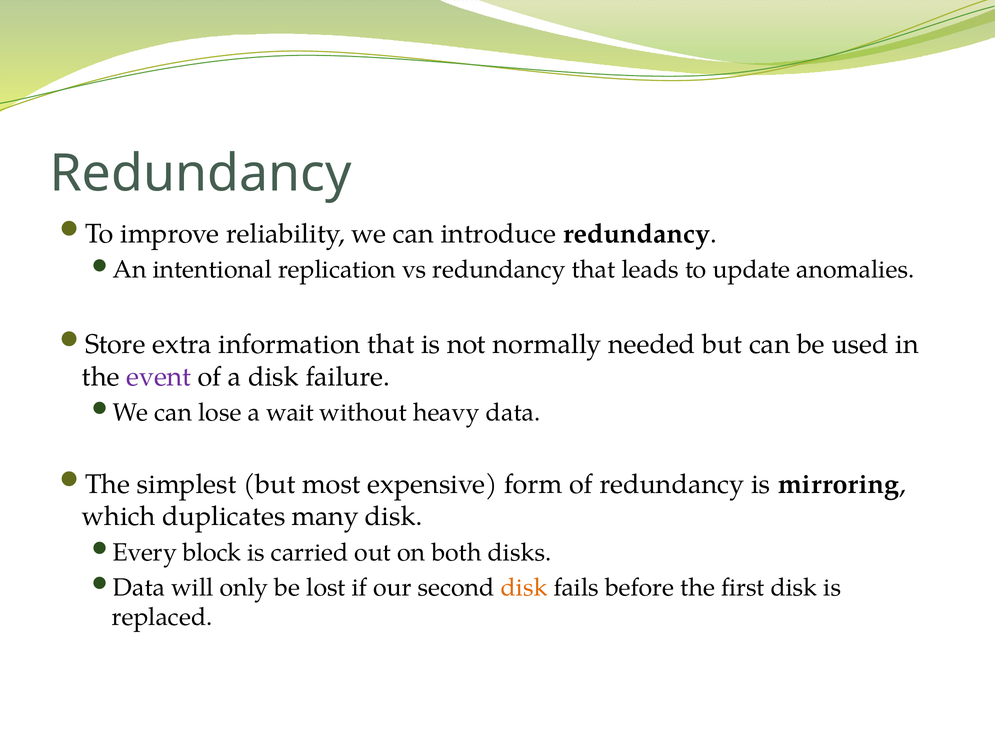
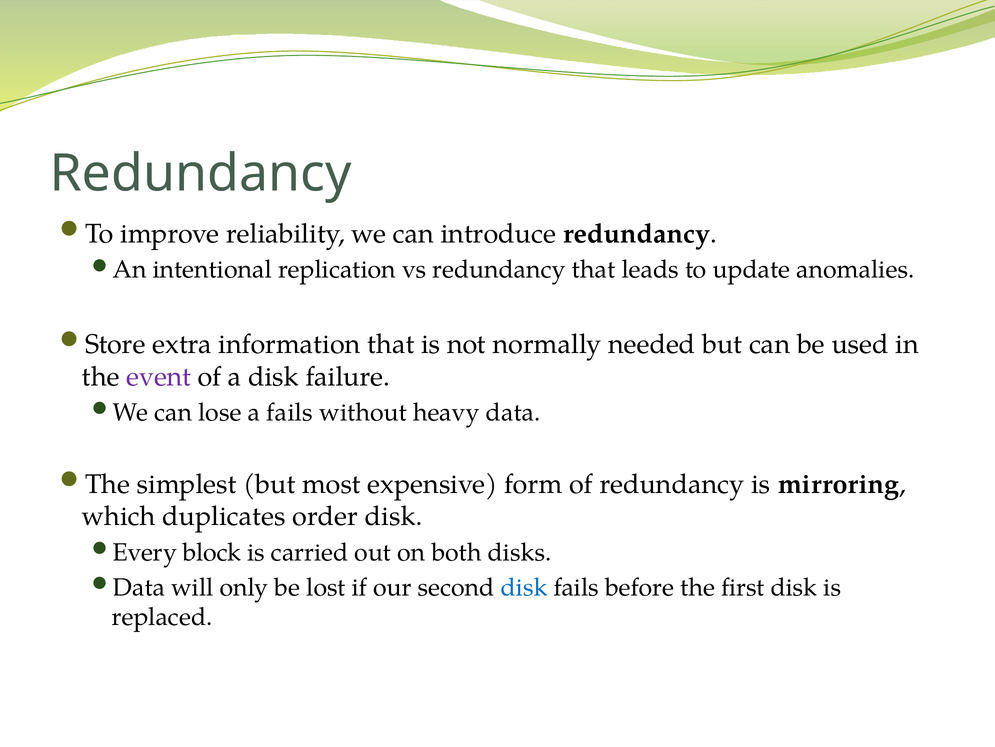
a wait: wait -> fails
many: many -> order
disk at (524, 587) colour: orange -> blue
